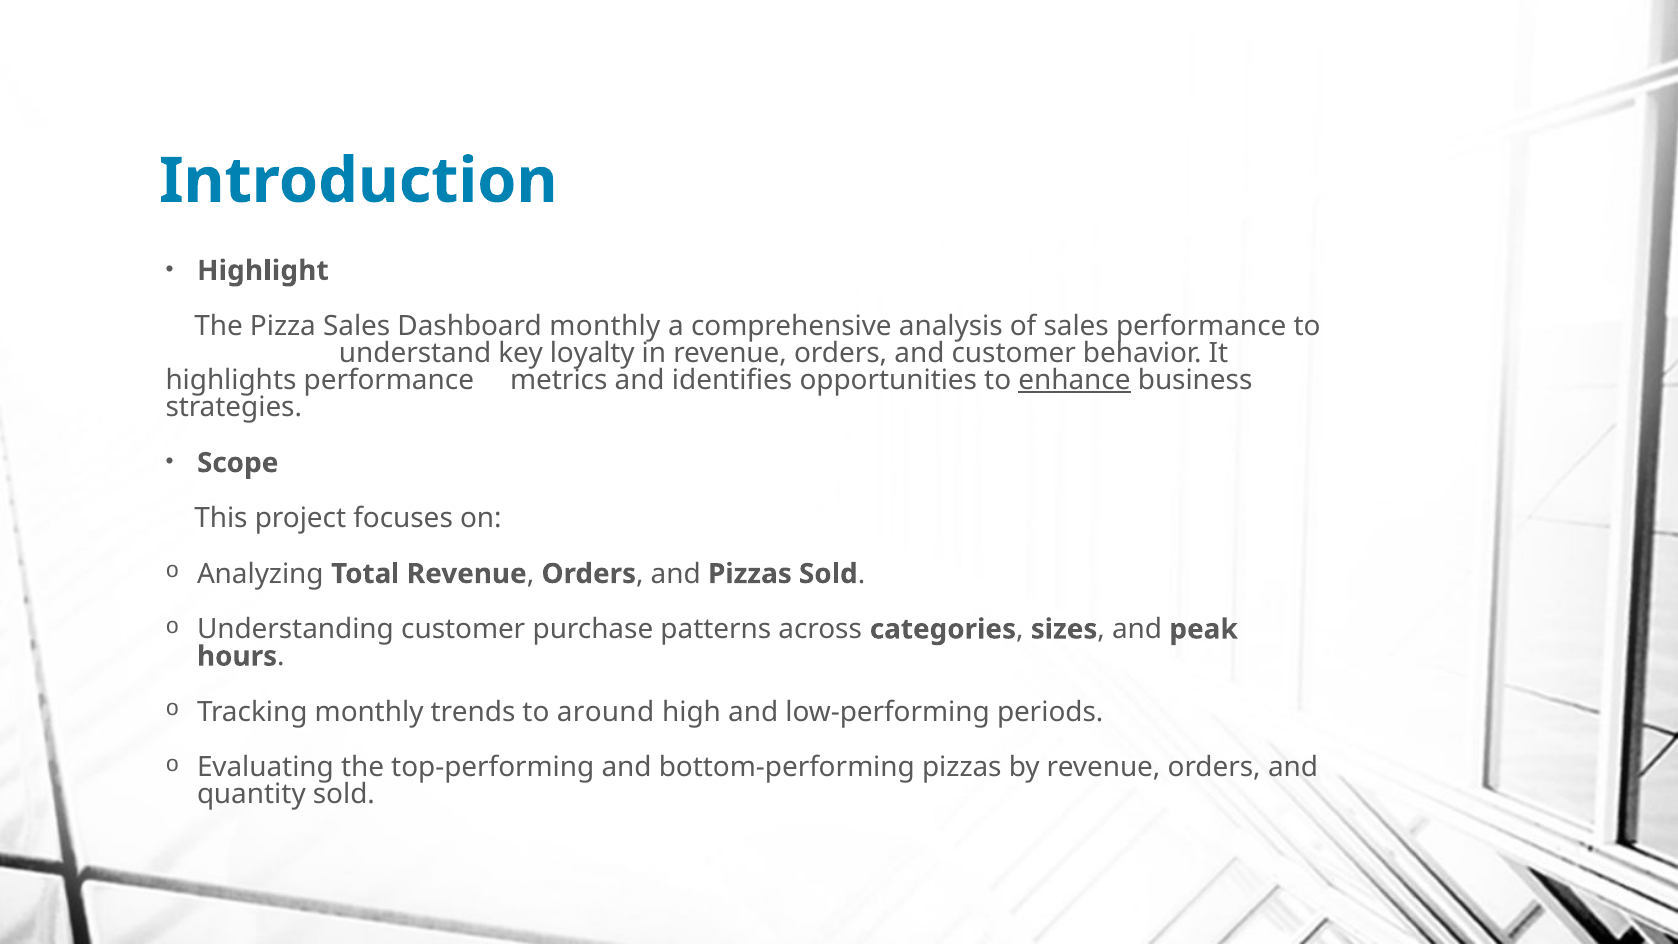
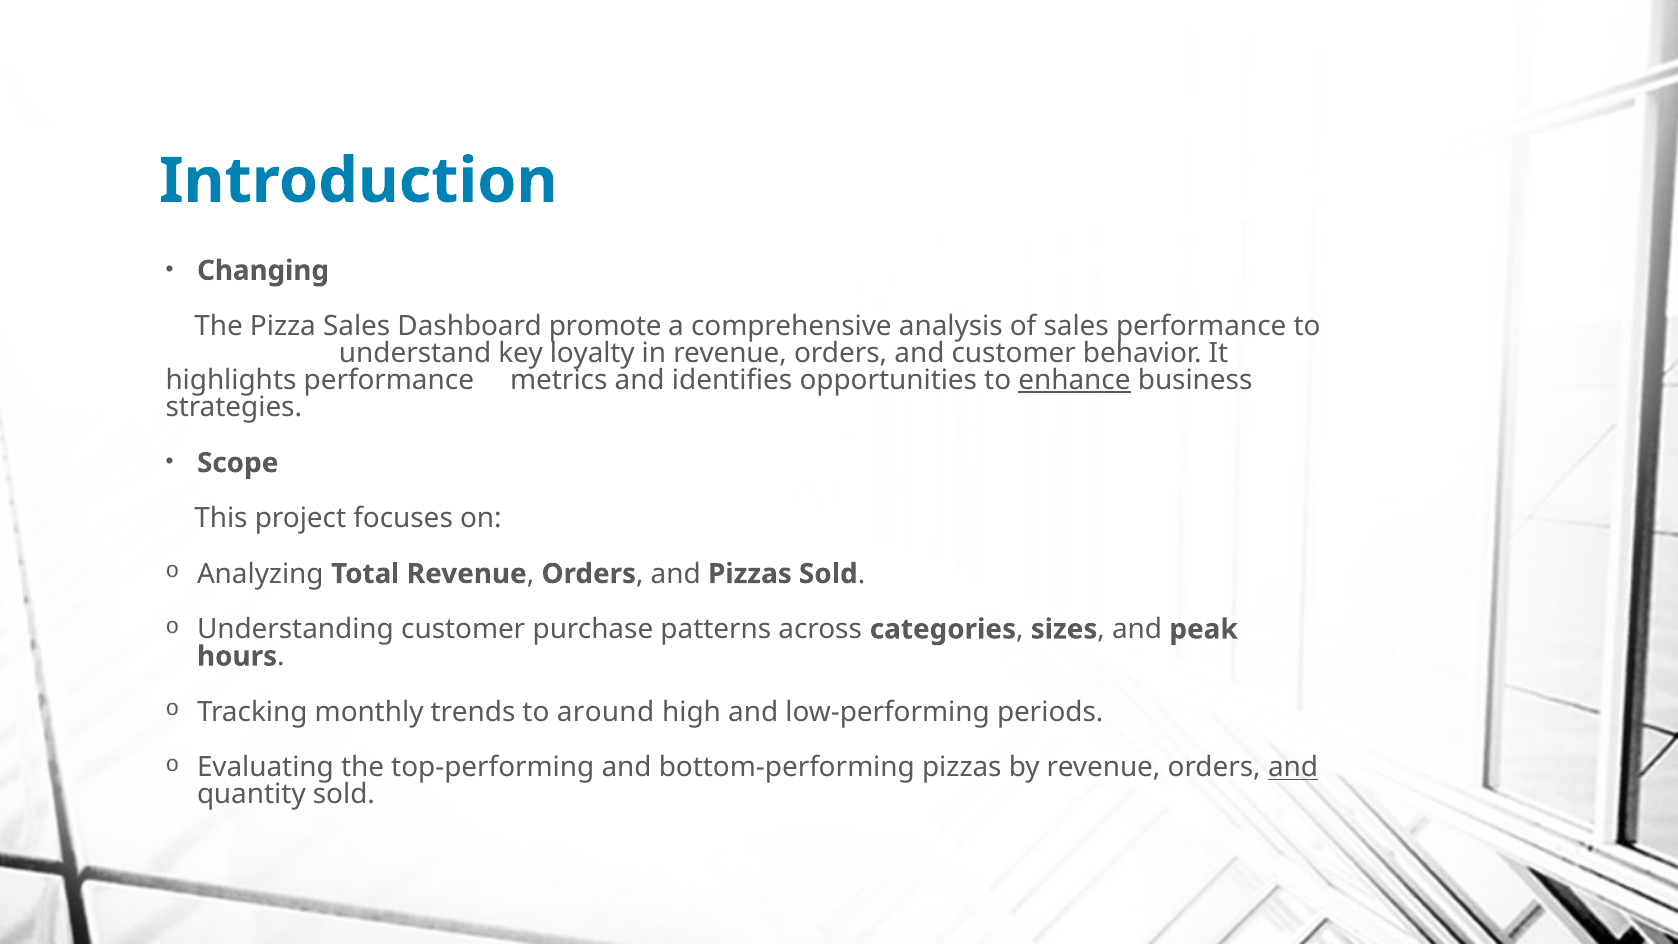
Highlight: Highlight -> Changing
Dashboard monthly: monthly -> promote
and at (1293, 767) underline: none -> present
